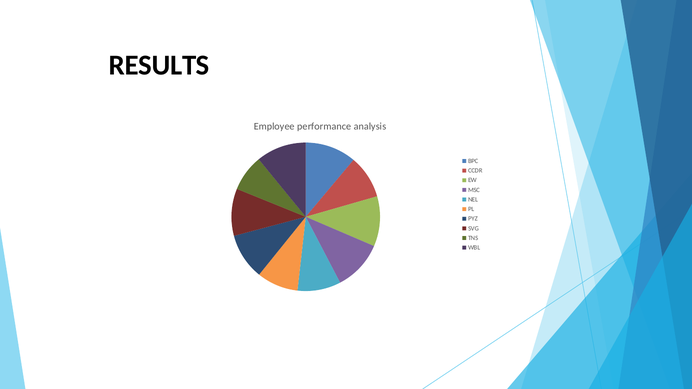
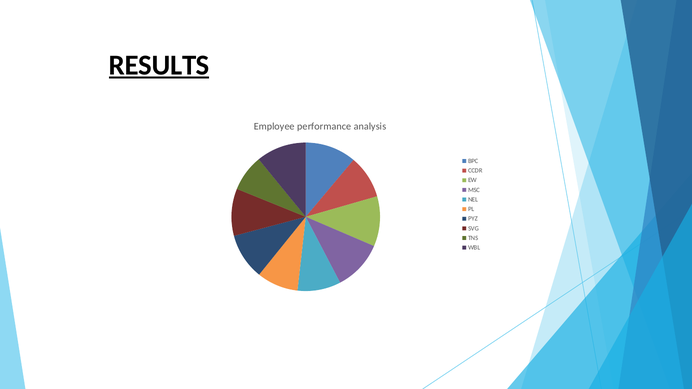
RESULTS underline: none -> present
